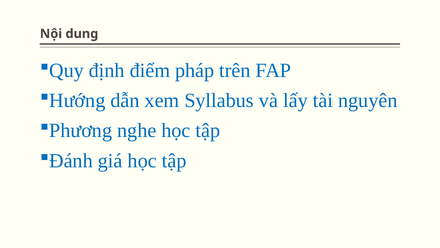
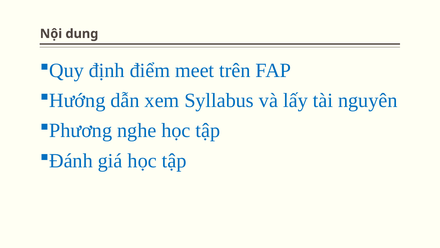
pháp: pháp -> meet
